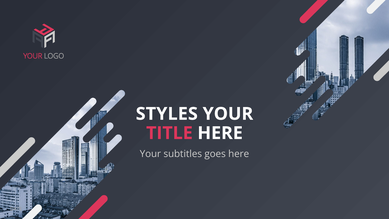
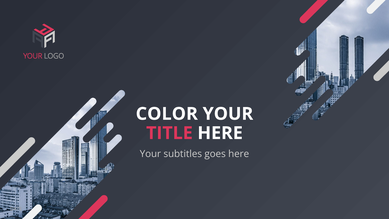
STYLES: STYLES -> COLOR
